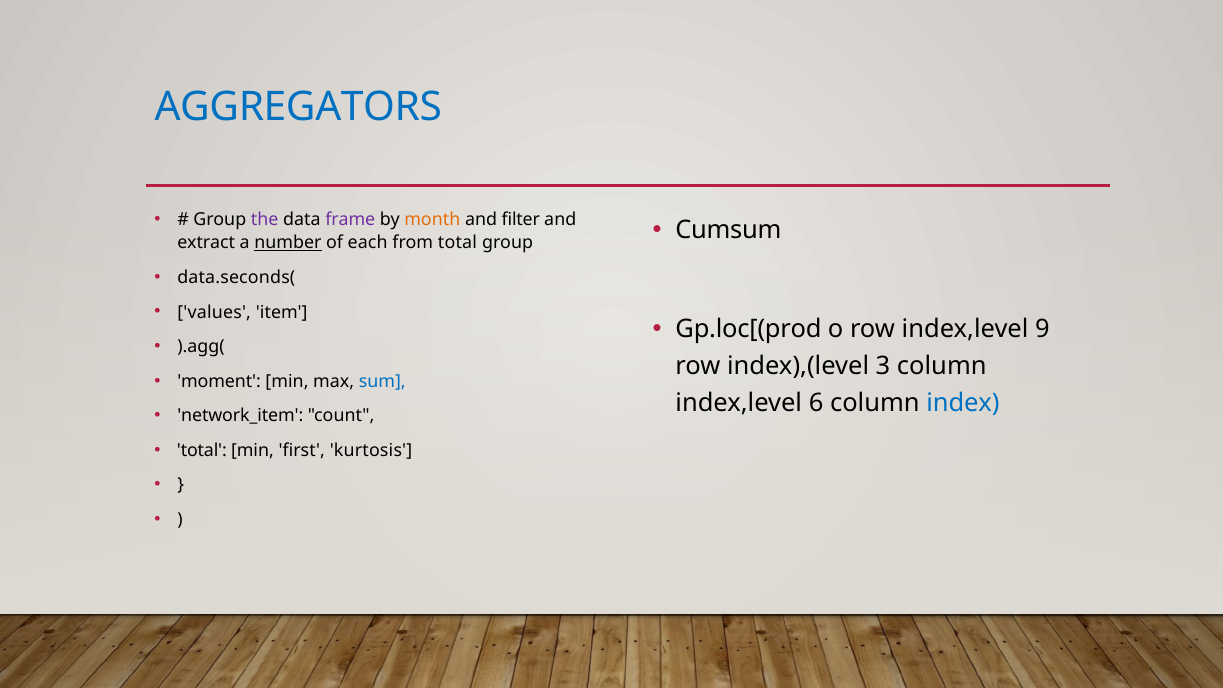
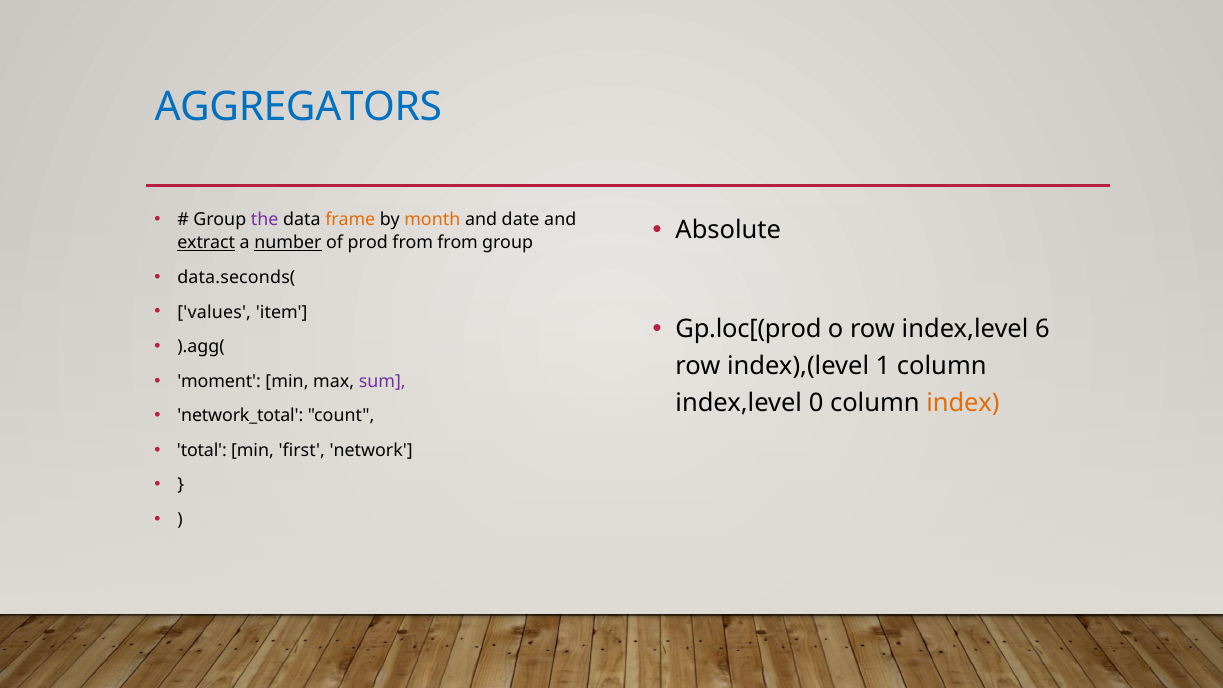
frame colour: purple -> orange
filter: filter -> date
Cumsum: Cumsum -> Absolute
extract underline: none -> present
each: each -> prod
from total: total -> from
9: 9 -> 6
3: 3 -> 1
sum colour: blue -> purple
6: 6 -> 0
index colour: blue -> orange
network_item: network_item -> network_total
kurtosis: kurtosis -> network
